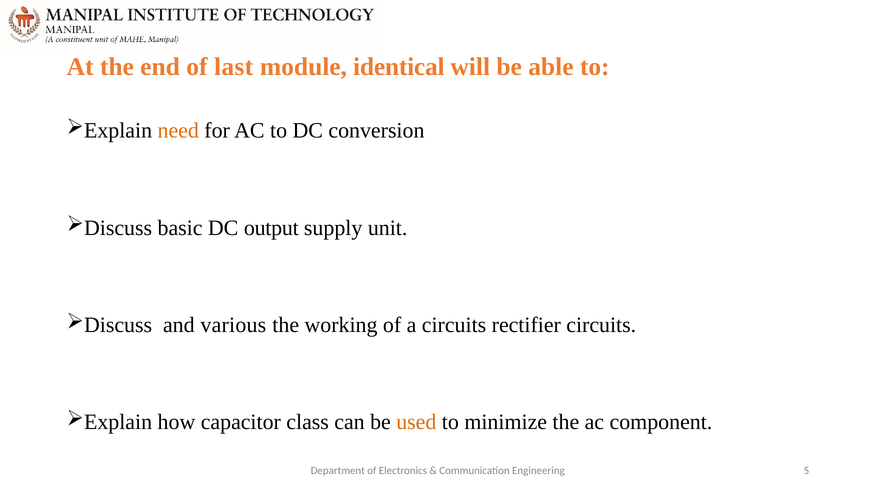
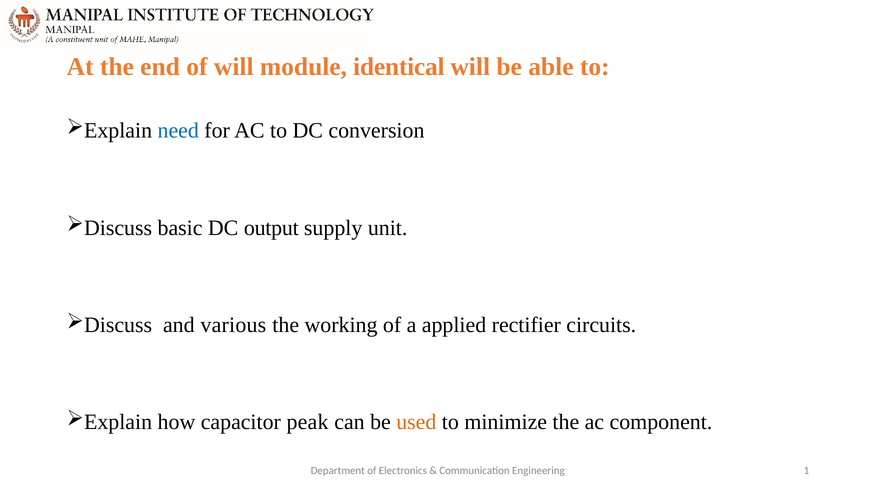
of last: last -> will
need colour: orange -> blue
a circuits: circuits -> applied
class: class -> peak
5: 5 -> 1
